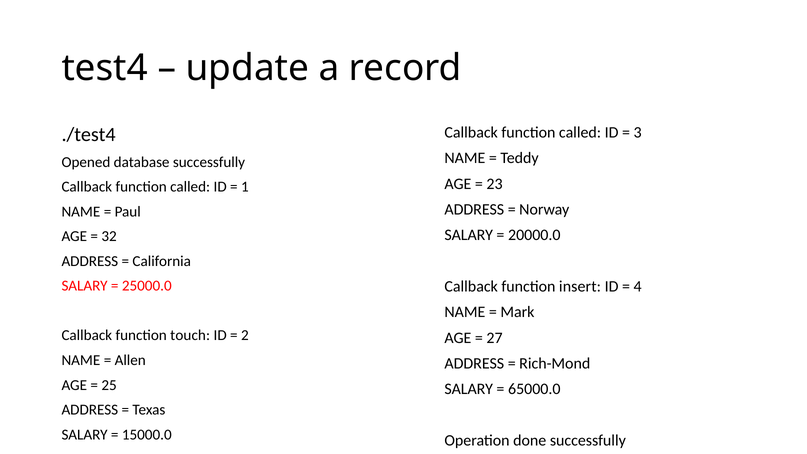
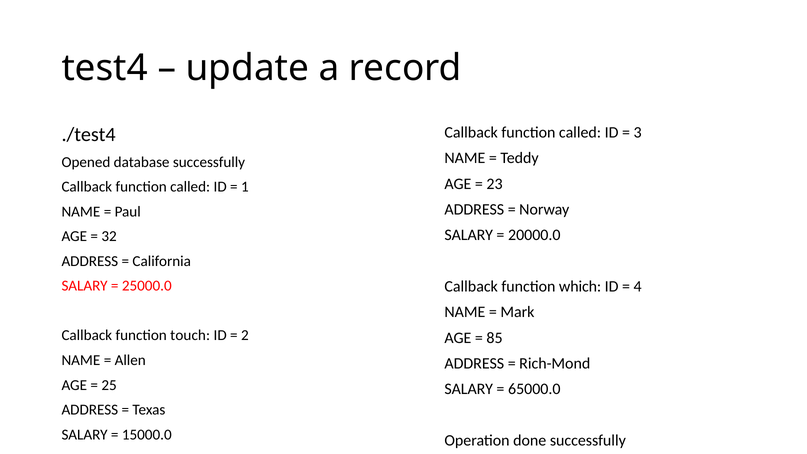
insert: insert -> which
27: 27 -> 85
